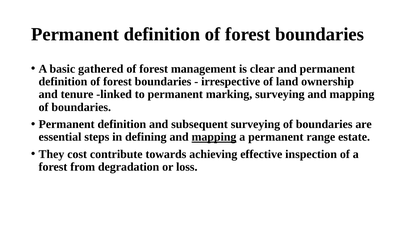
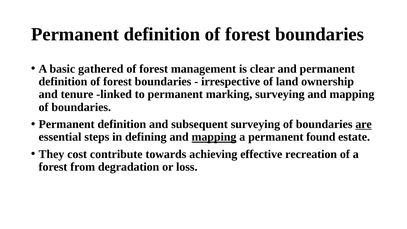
are underline: none -> present
range: range -> found
inspection: inspection -> recreation
